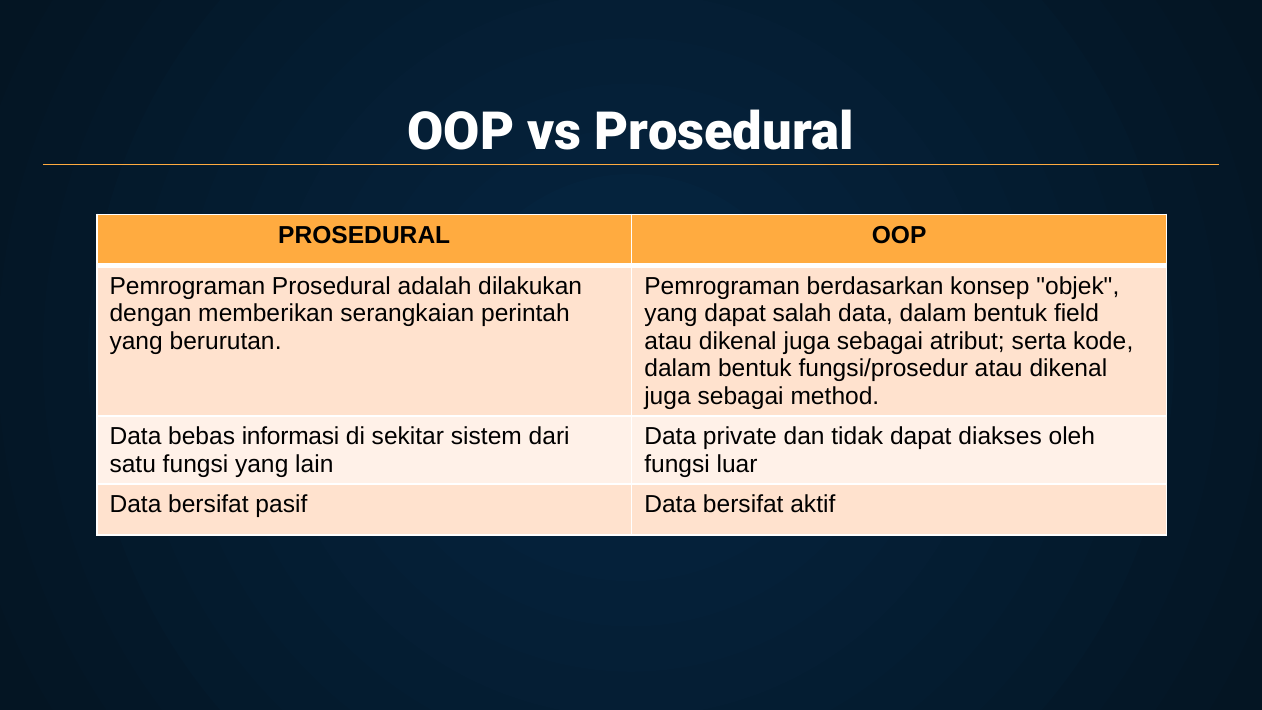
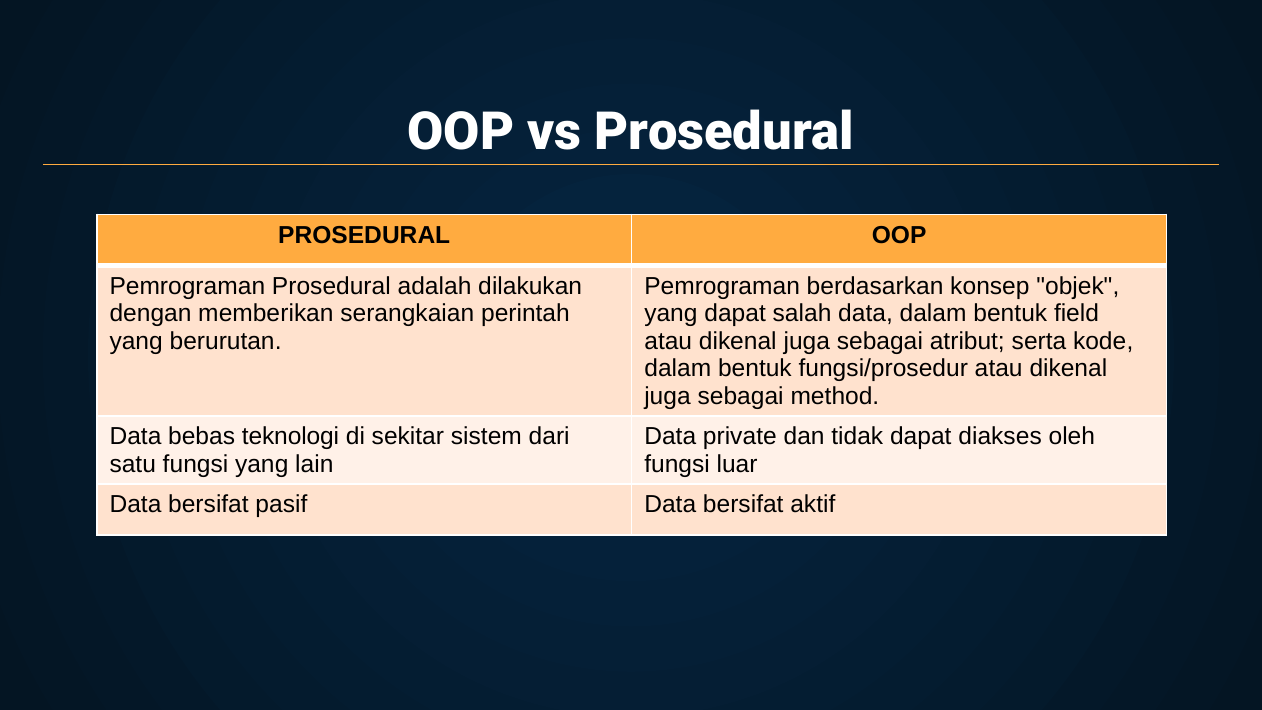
informasi: informasi -> teknologi
